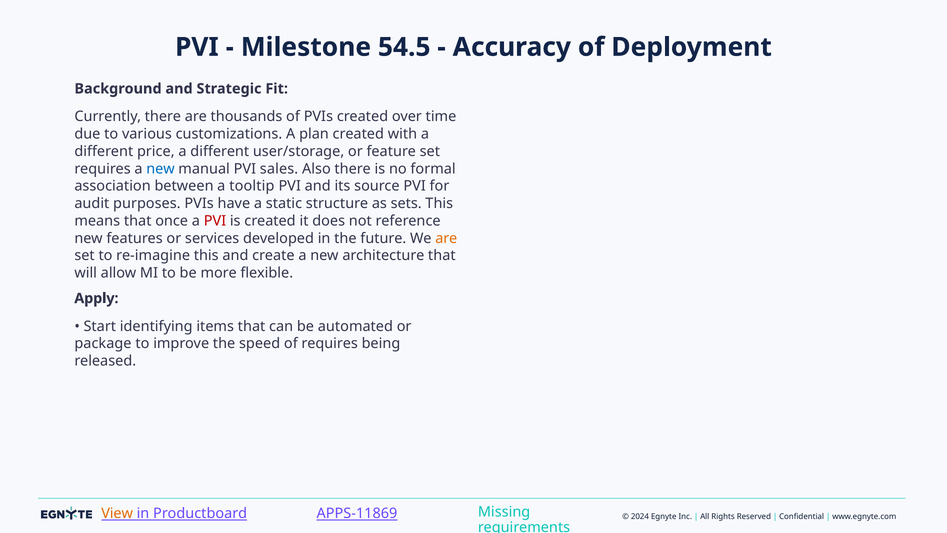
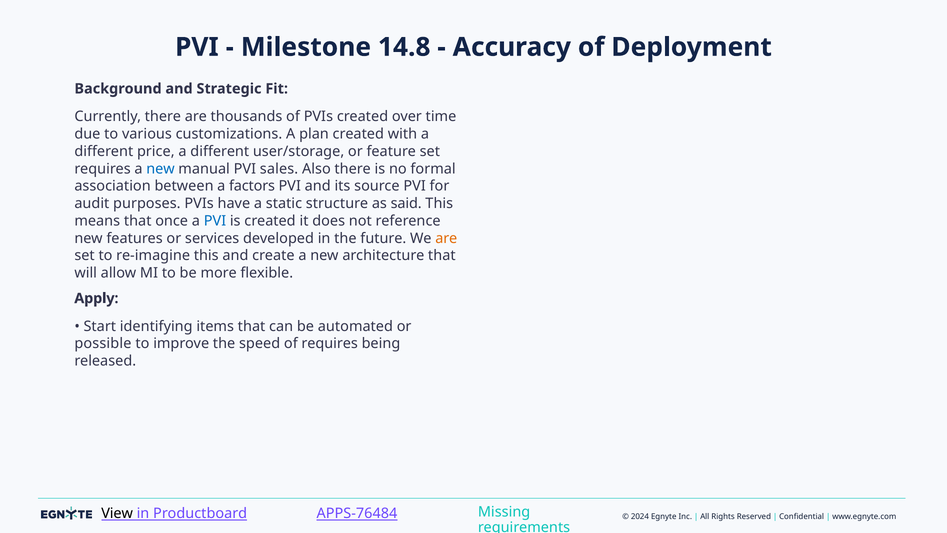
54.5: 54.5 -> 14.8
tooltip: tooltip -> factors
sets: sets -> said
PVI at (215, 221) colour: red -> blue
package: package -> possible
View colour: orange -> black
APPS-11869: APPS-11869 -> APPS-76484
